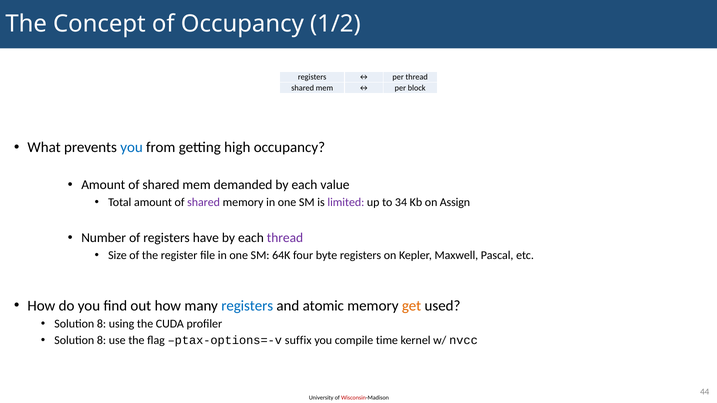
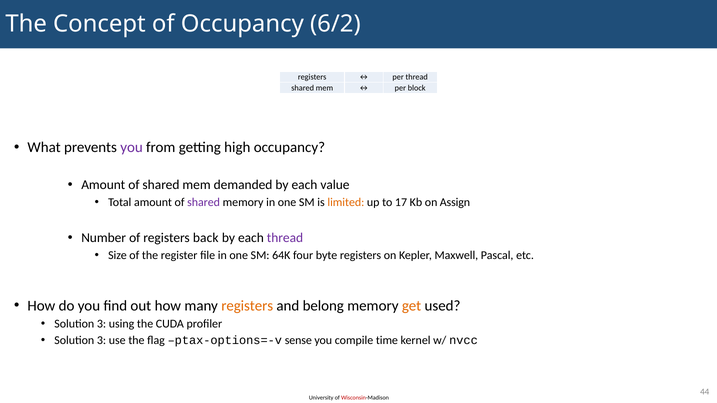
1/2: 1/2 -> 6/2
you at (132, 148) colour: blue -> purple
limited colour: purple -> orange
34: 34 -> 17
have: have -> back
registers at (247, 306) colour: blue -> orange
atomic: atomic -> belong
8 at (102, 324): 8 -> 3
8 at (102, 341): 8 -> 3
suffix: suffix -> sense
